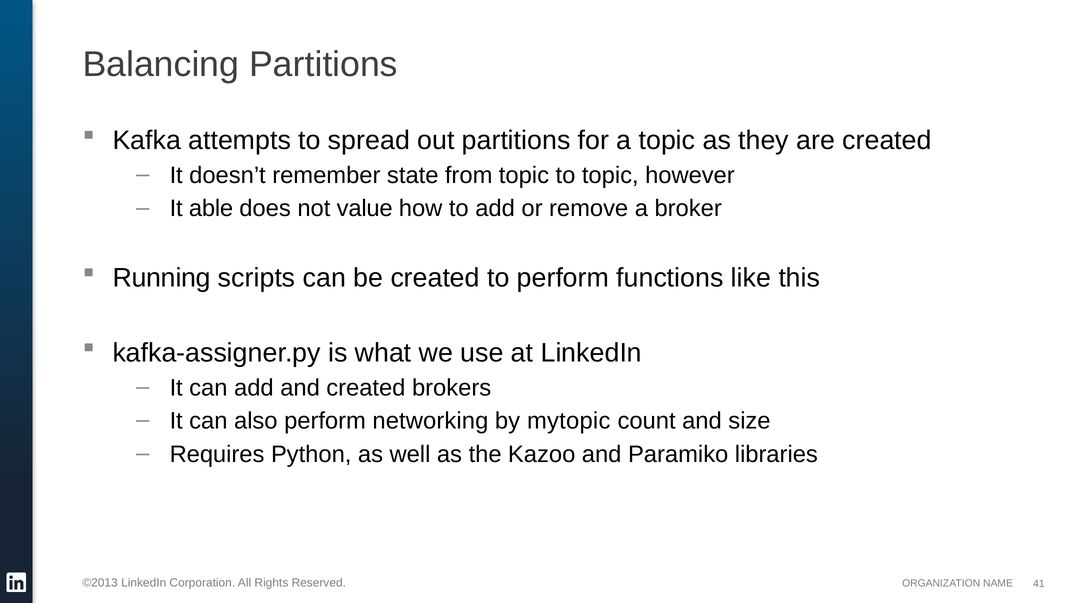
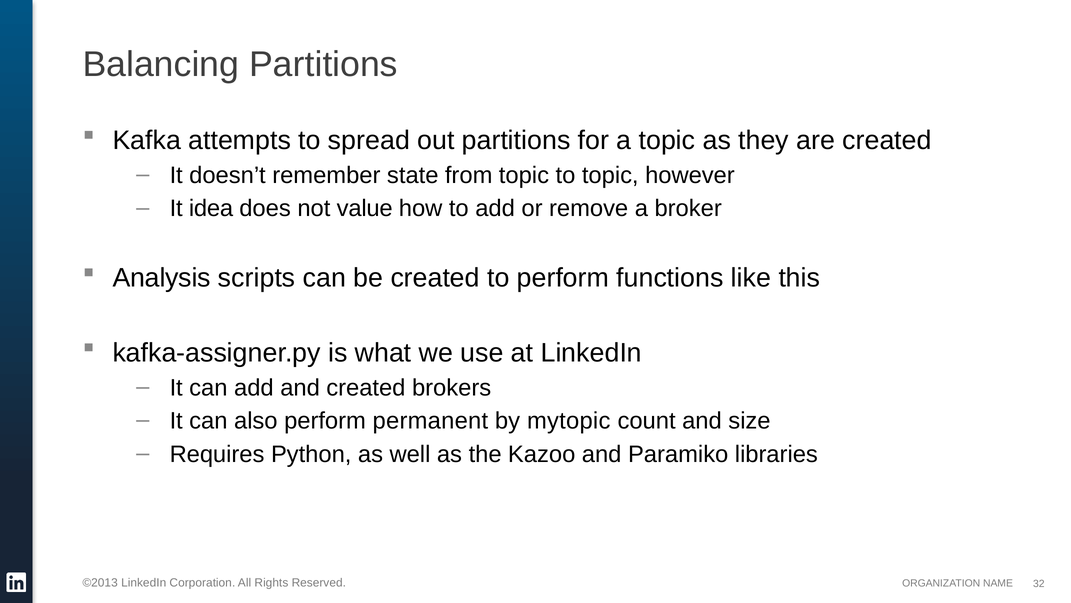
able: able -> idea
Running: Running -> Analysis
networking: networking -> permanent
41: 41 -> 32
